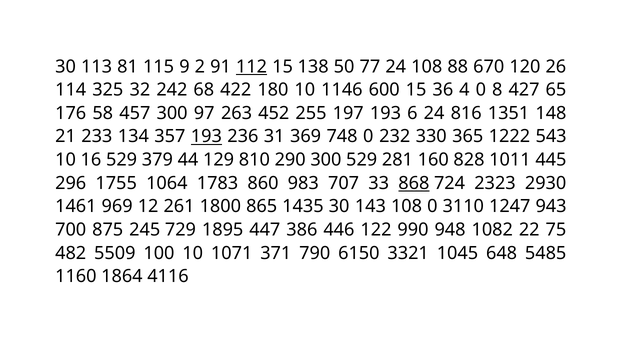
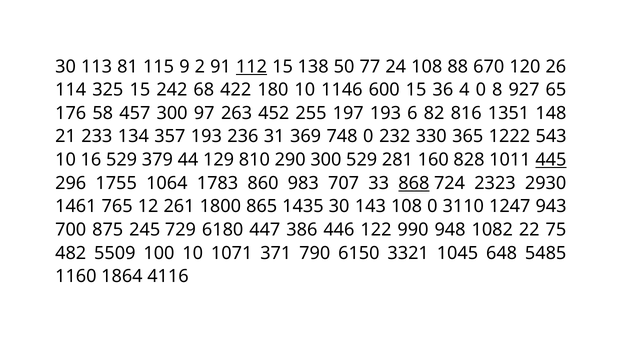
325 32: 32 -> 15
427: 427 -> 927
6 24: 24 -> 82
193 at (206, 136) underline: present -> none
445 underline: none -> present
969: 969 -> 765
1895: 1895 -> 6180
